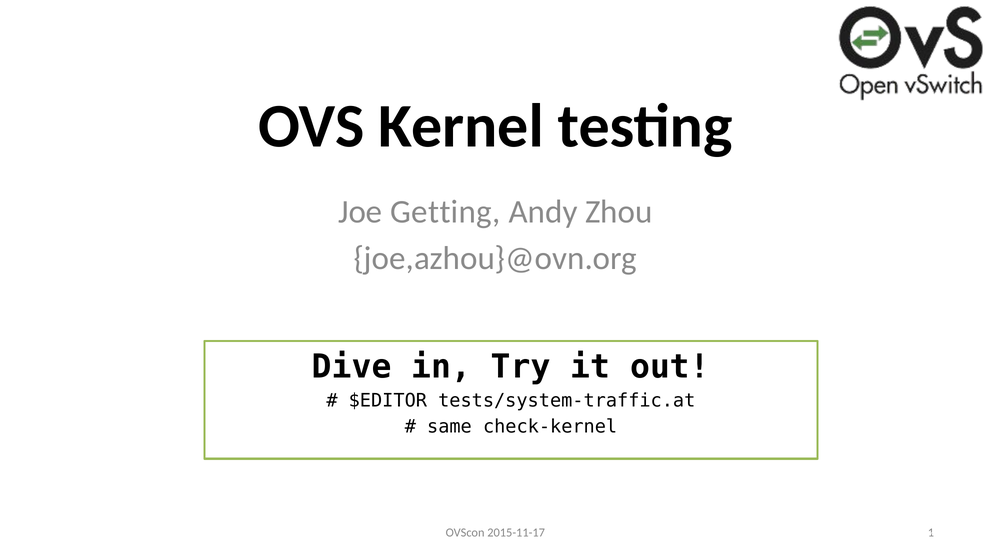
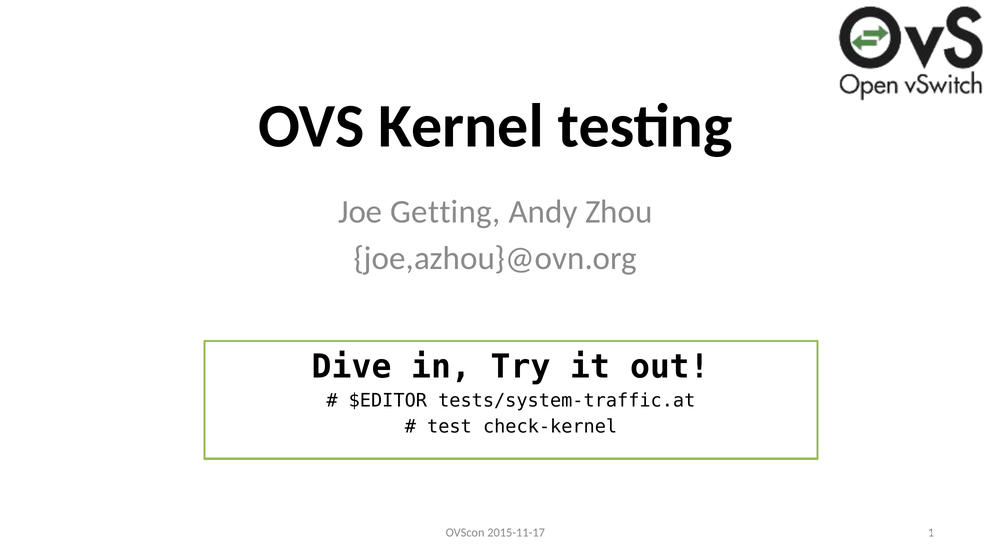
same: same -> test
